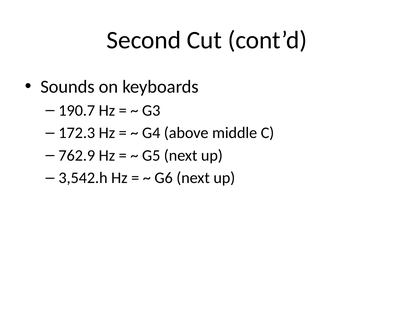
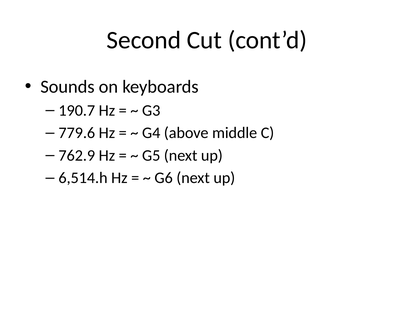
172.3: 172.3 -> 779.6
3,542.h: 3,542.h -> 6,514.h
